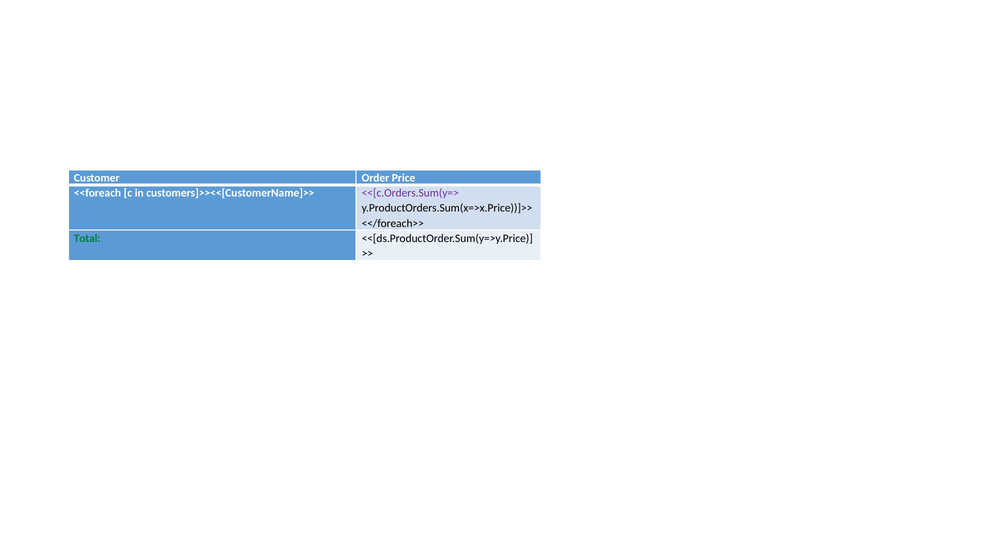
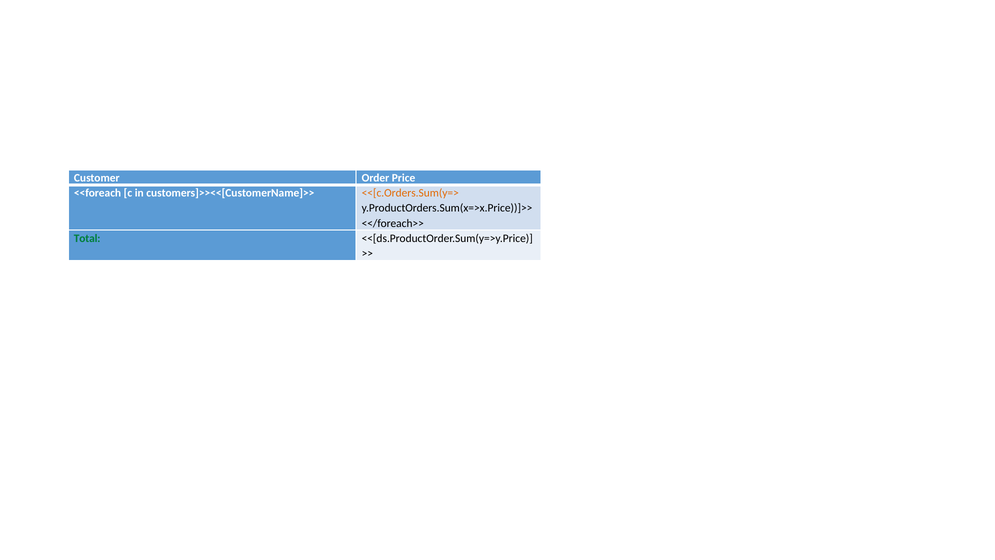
<<[c.Orders.Sum(y=> colour: purple -> orange
